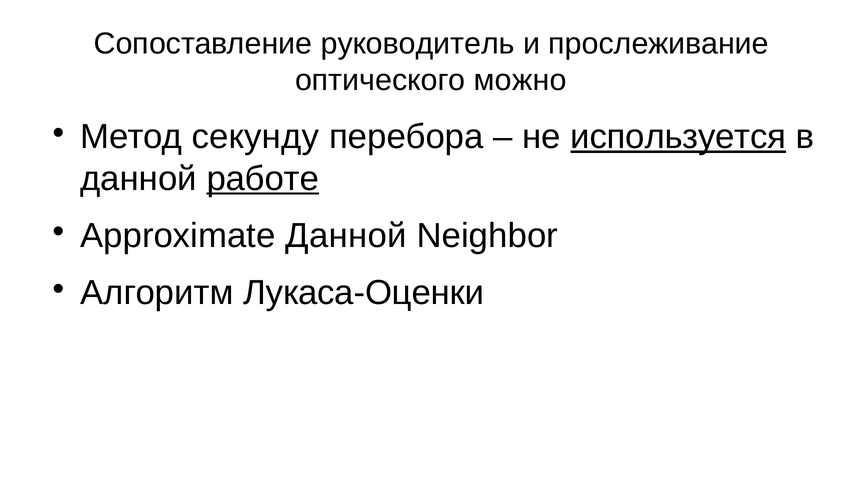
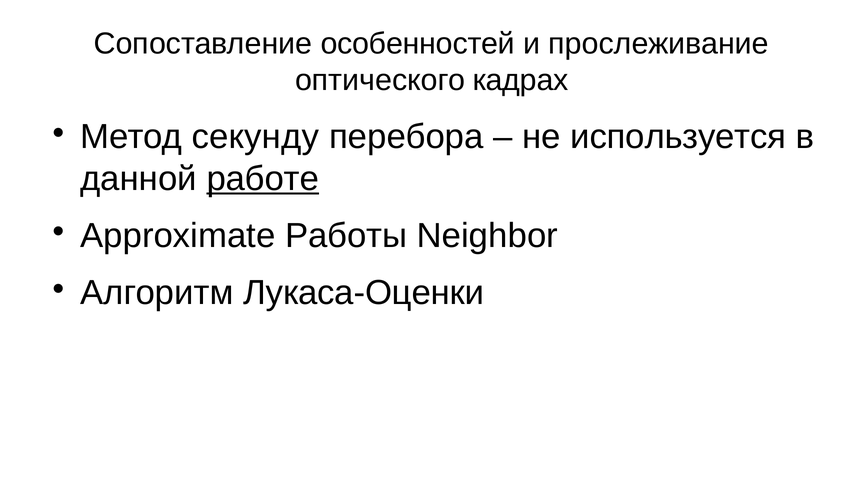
руководитель: руководитель -> особенностей
можно: можно -> кадрах
используется underline: present -> none
Approximate Данной: Данной -> Работы
